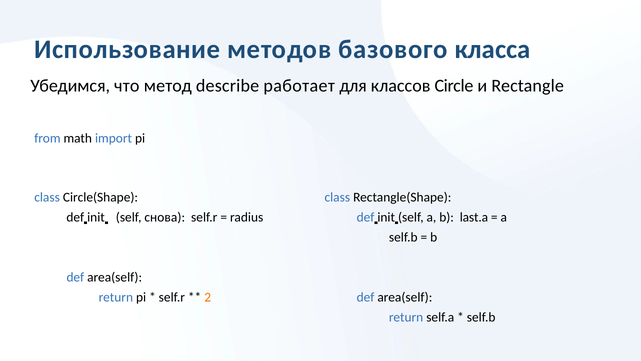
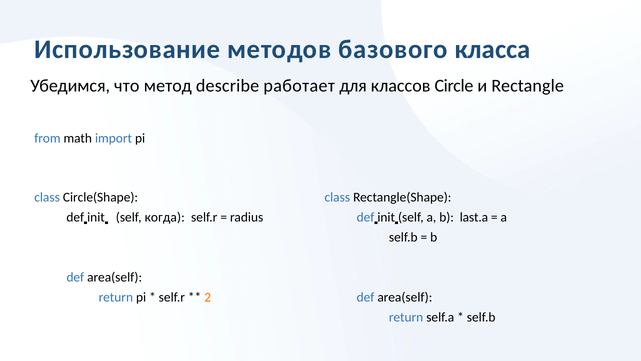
снова: снова -> когда
